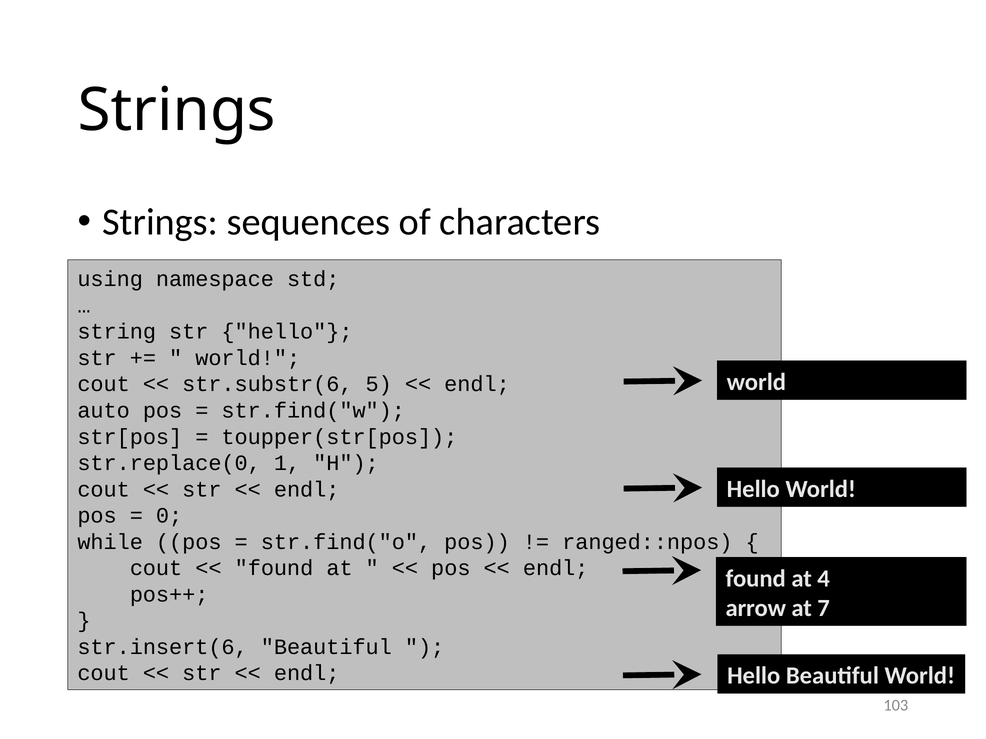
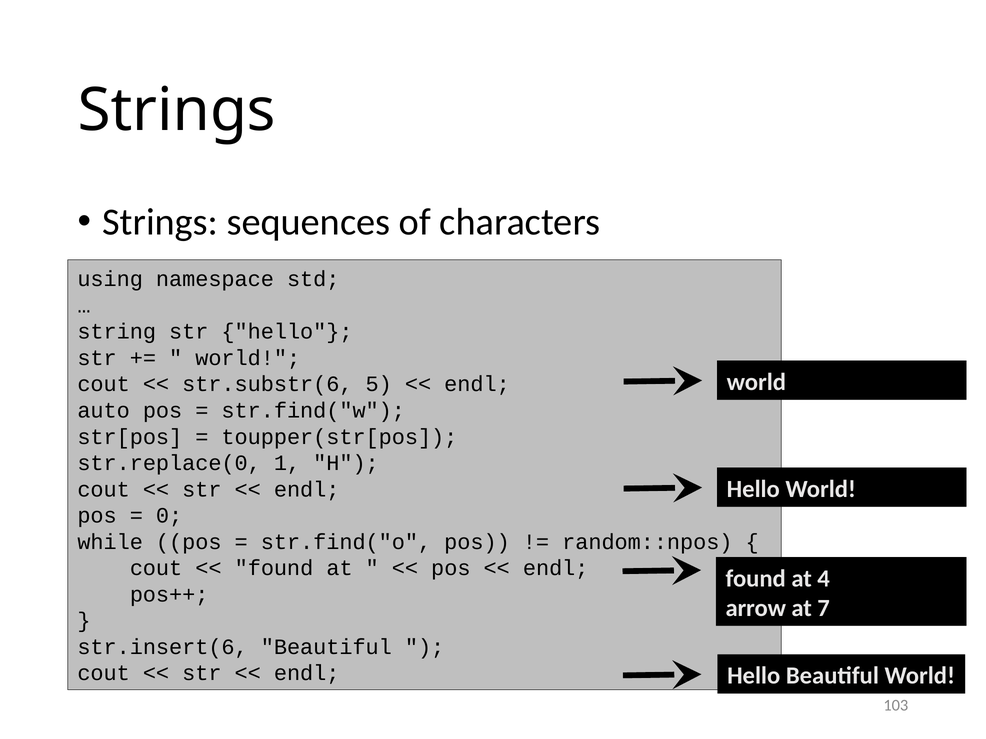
ranged::npos: ranged::npos -> random::npos
